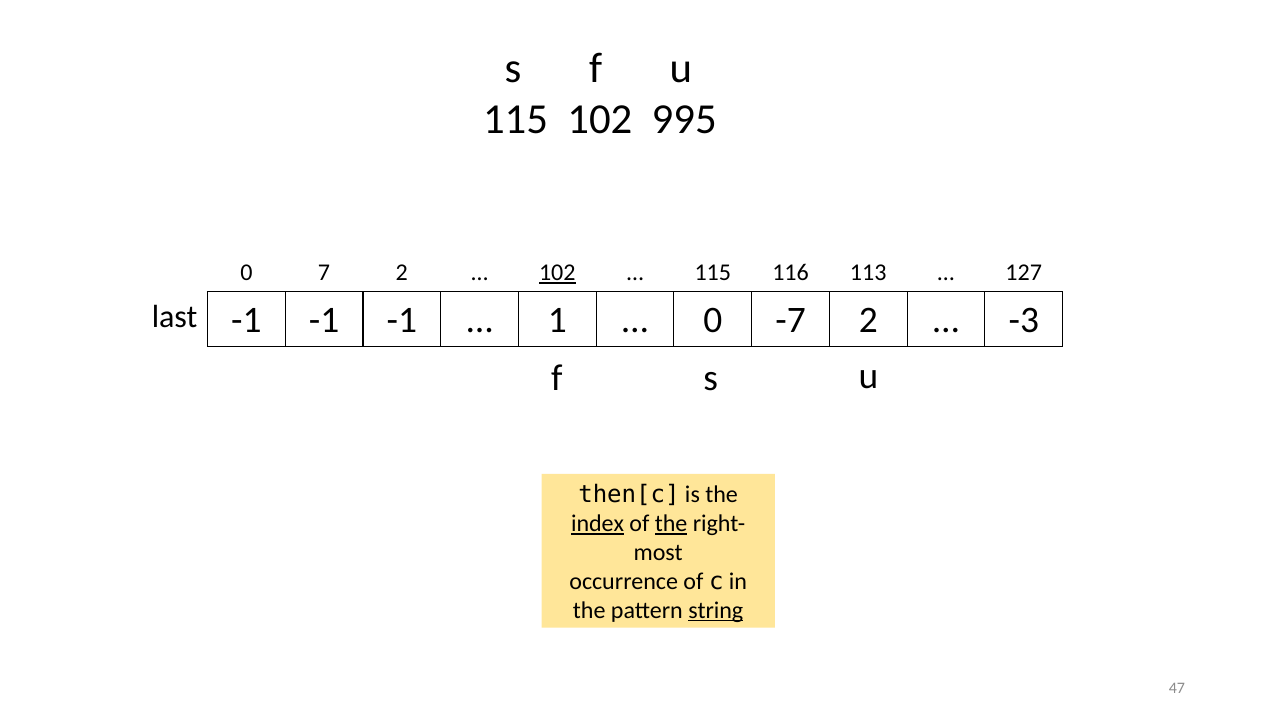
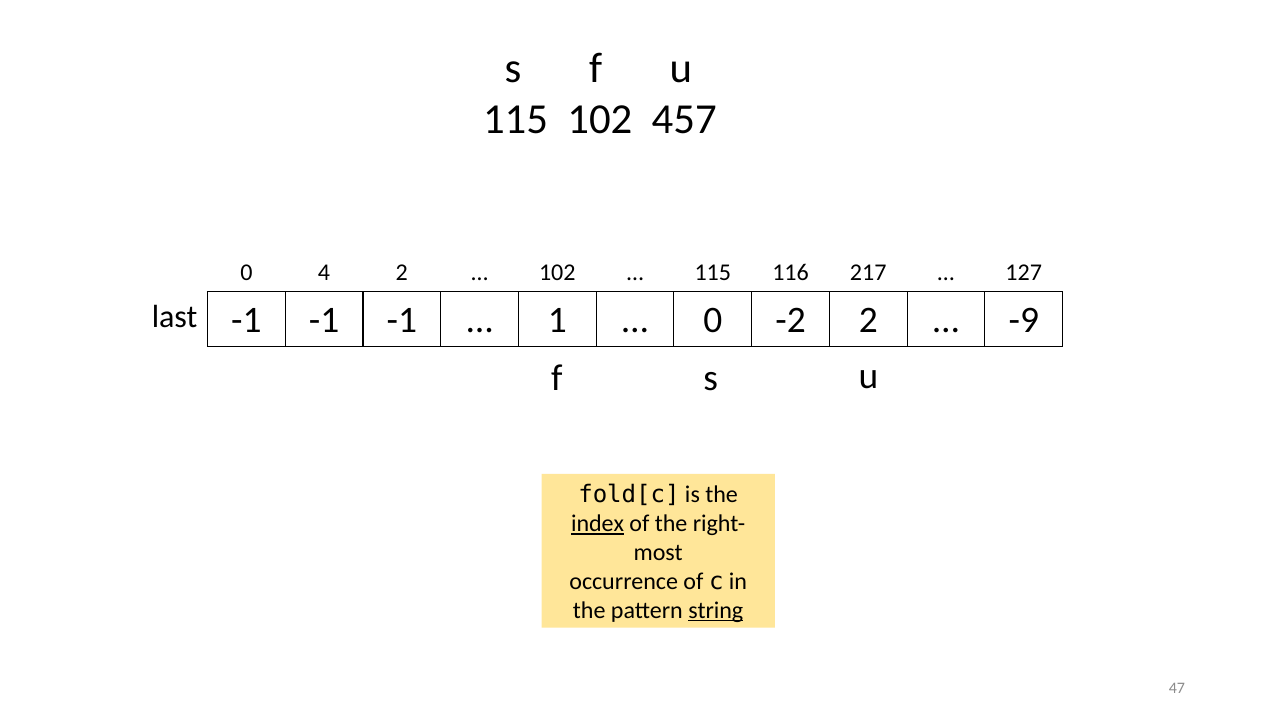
995: 995 -> 457
7: 7 -> 4
102 at (557, 273) underline: present -> none
113: 113 -> 217
-7: -7 -> -2
-3: -3 -> -9
then[c: then[c -> fold[c
the at (671, 524) underline: present -> none
